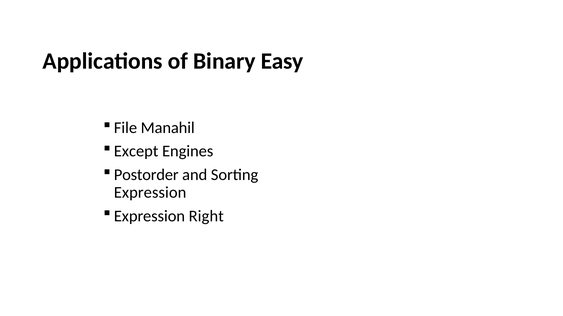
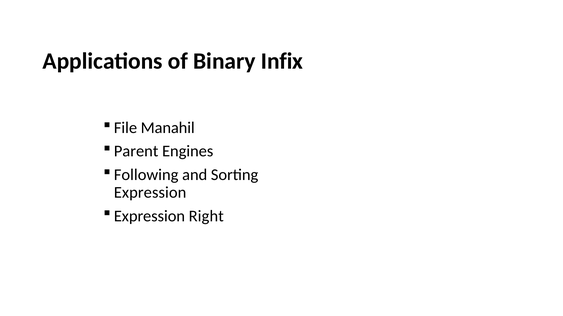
Easy: Easy -> Infix
Except: Except -> Parent
Postorder: Postorder -> Following
